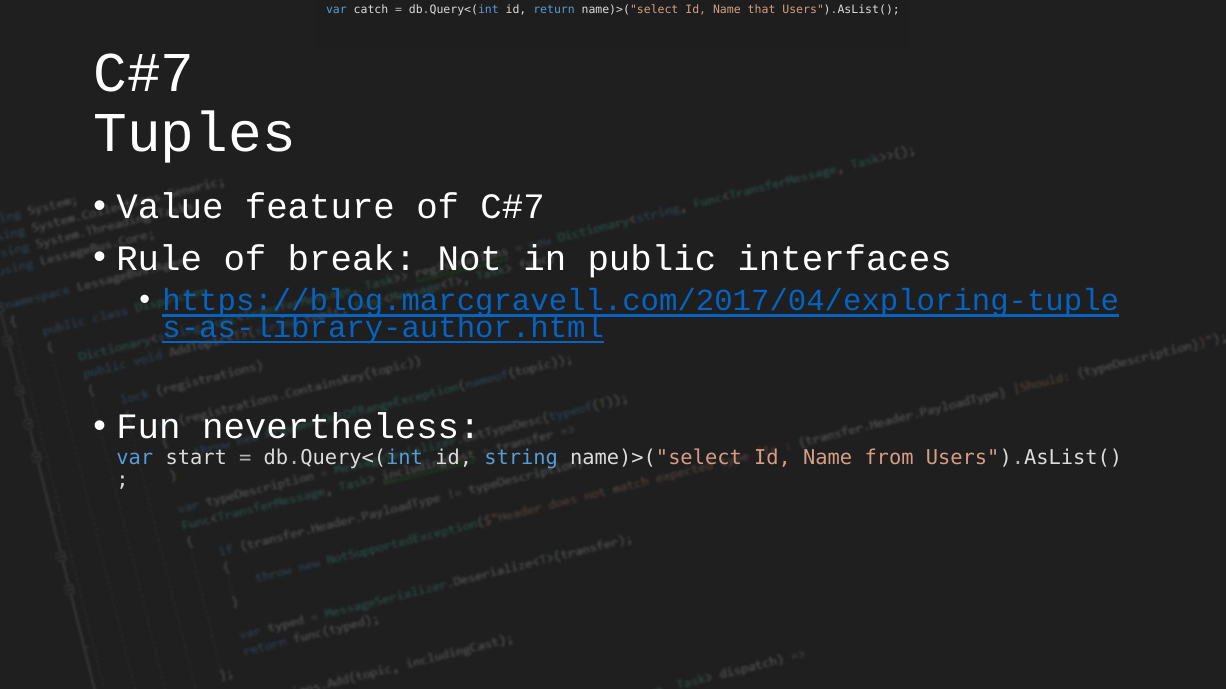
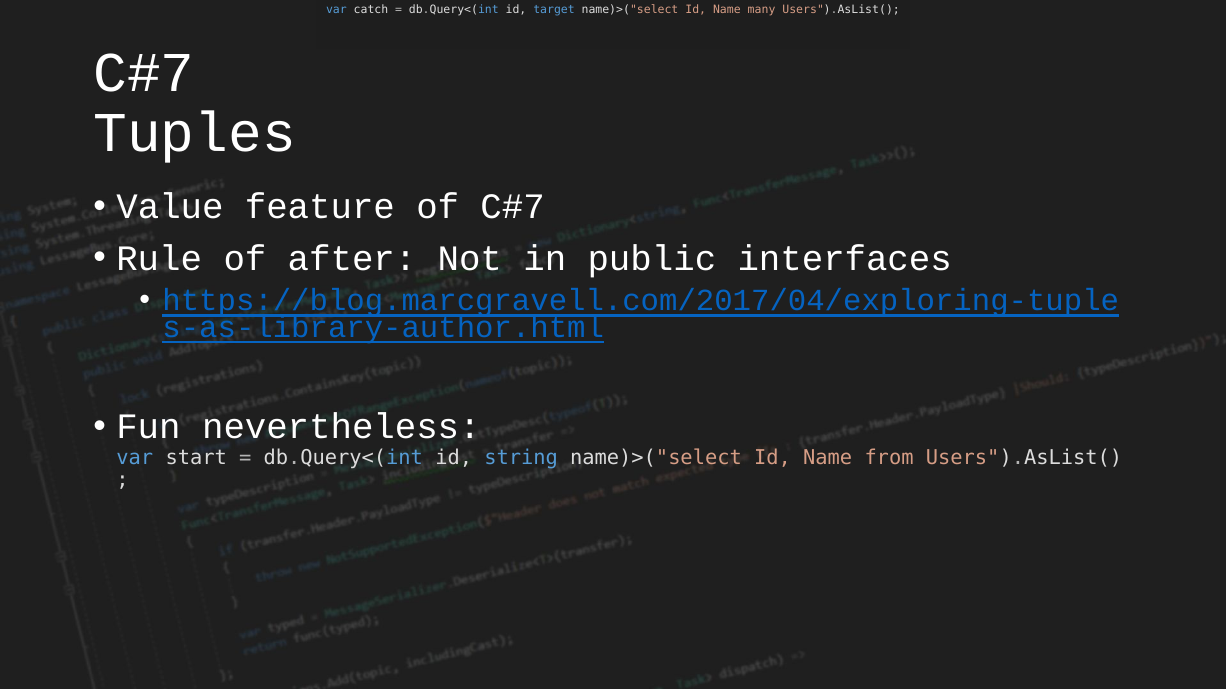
return: return -> target
that: that -> many
break: break -> after
